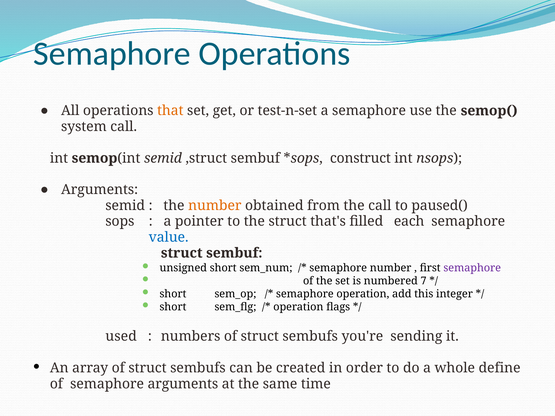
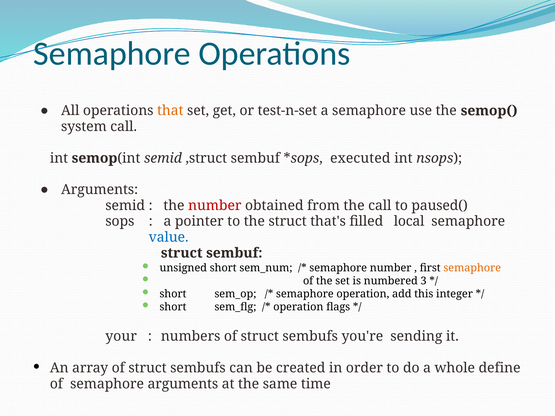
construct: construct -> executed
number at (215, 206) colour: orange -> red
each: each -> local
semaphore at (472, 268) colour: purple -> orange
7: 7 -> 3
used: used -> your
